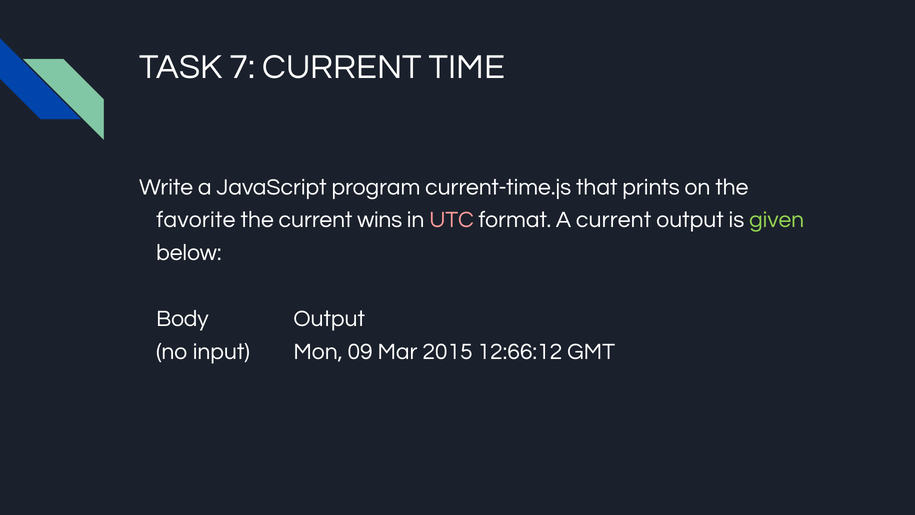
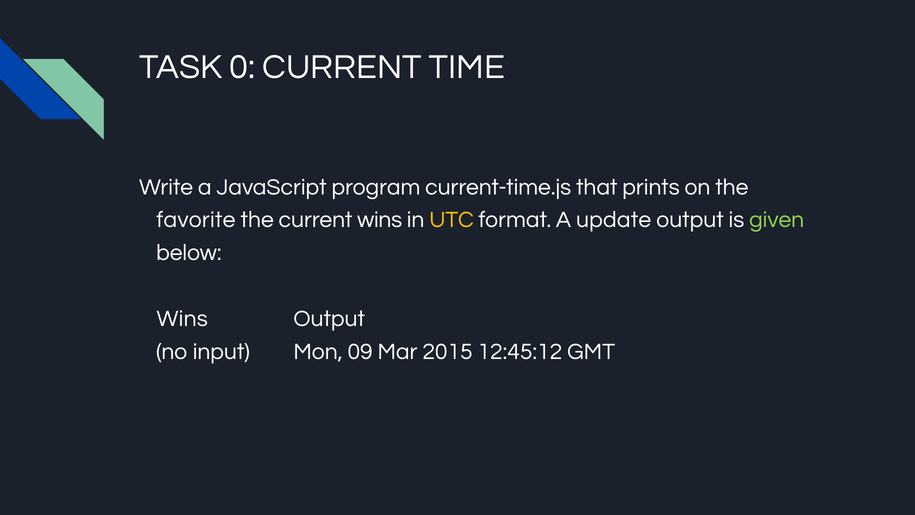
7: 7 -> 0
UTC colour: pink -> yellow
A current: current -> update
Body at (182, 319): Body -> Wins
12:66:12: 12:66:12 -> 12:45:12
